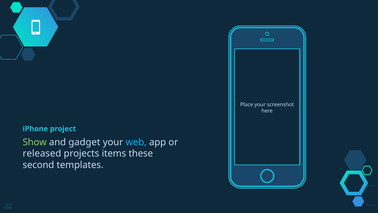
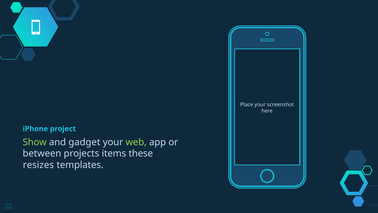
web colour: light blue -> light green
released: released -> between
second: second -> resizes
